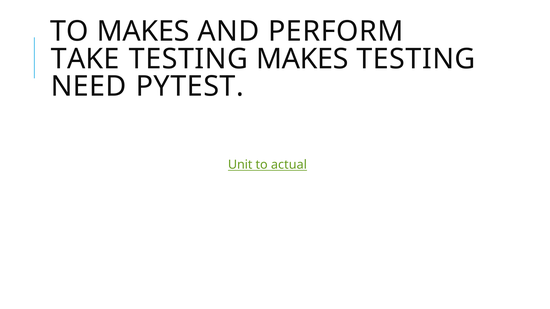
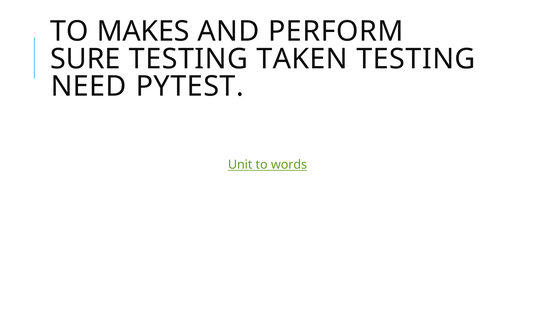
TAKE: TAKE -> SURE
TESTING MAKES: MAKES -> TAKEN
actual: actual -> words
